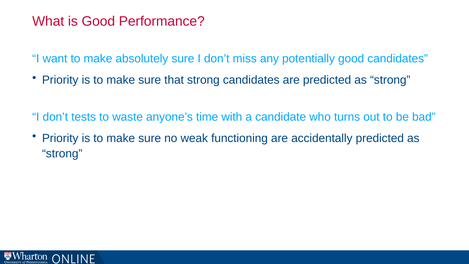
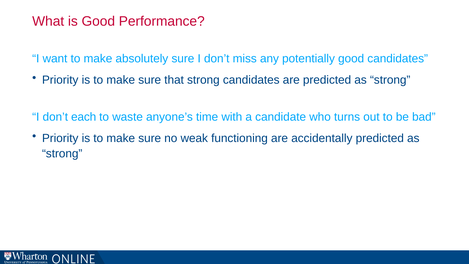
tests: tests -> each
